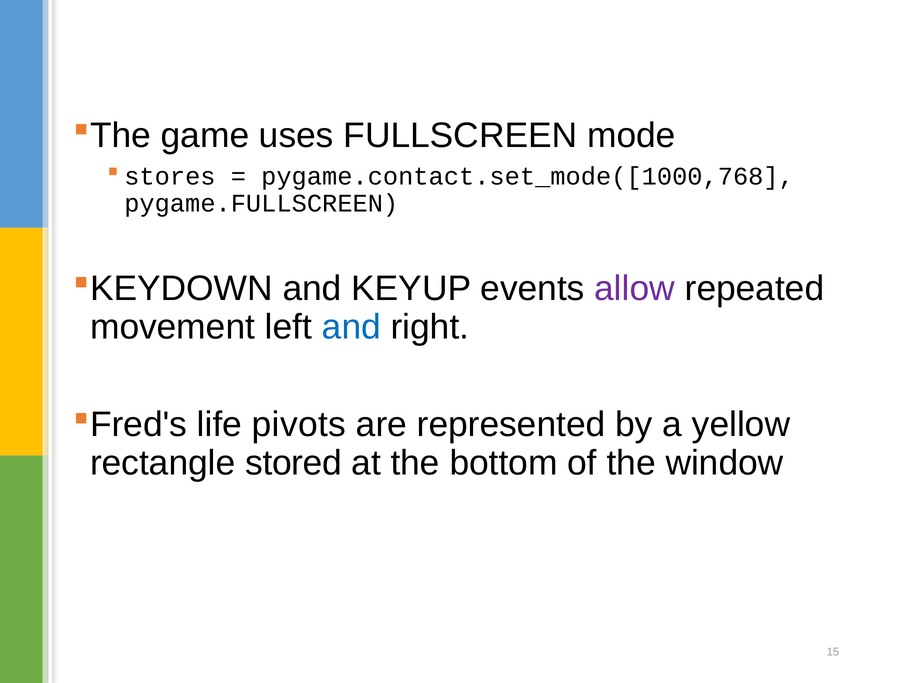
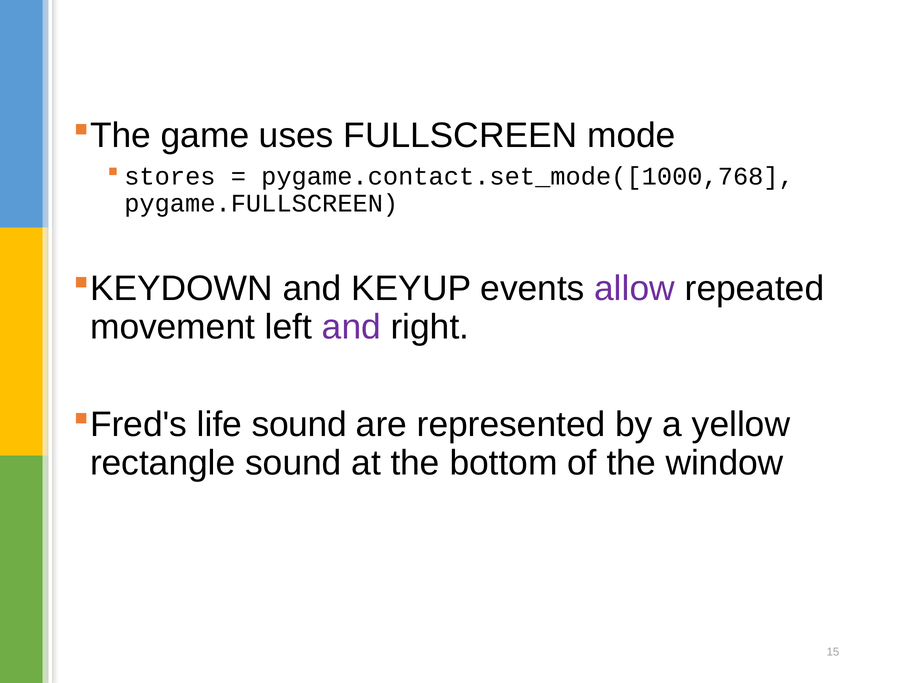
and at (351, 327) colour: blue -> purple
life pivots: pivots -> sound
rectangle stored: stored -> sound
